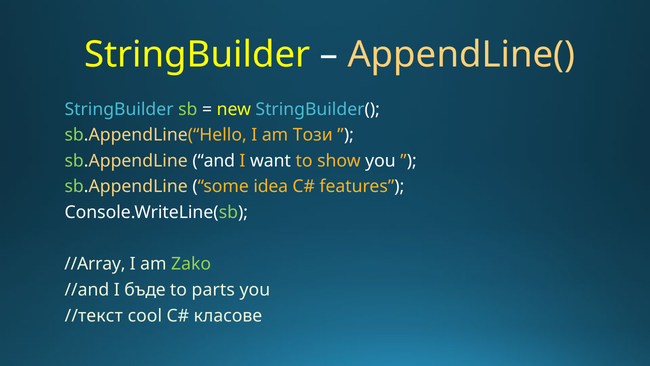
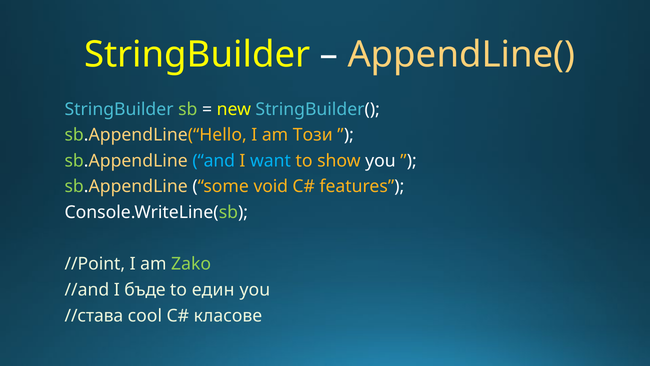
and colour: white -> light blue
want colour: white -> light blue
idea: idea -> void
//Array: //Array -> //Point
parts: parts -> един
//текст: //текст -> //става
